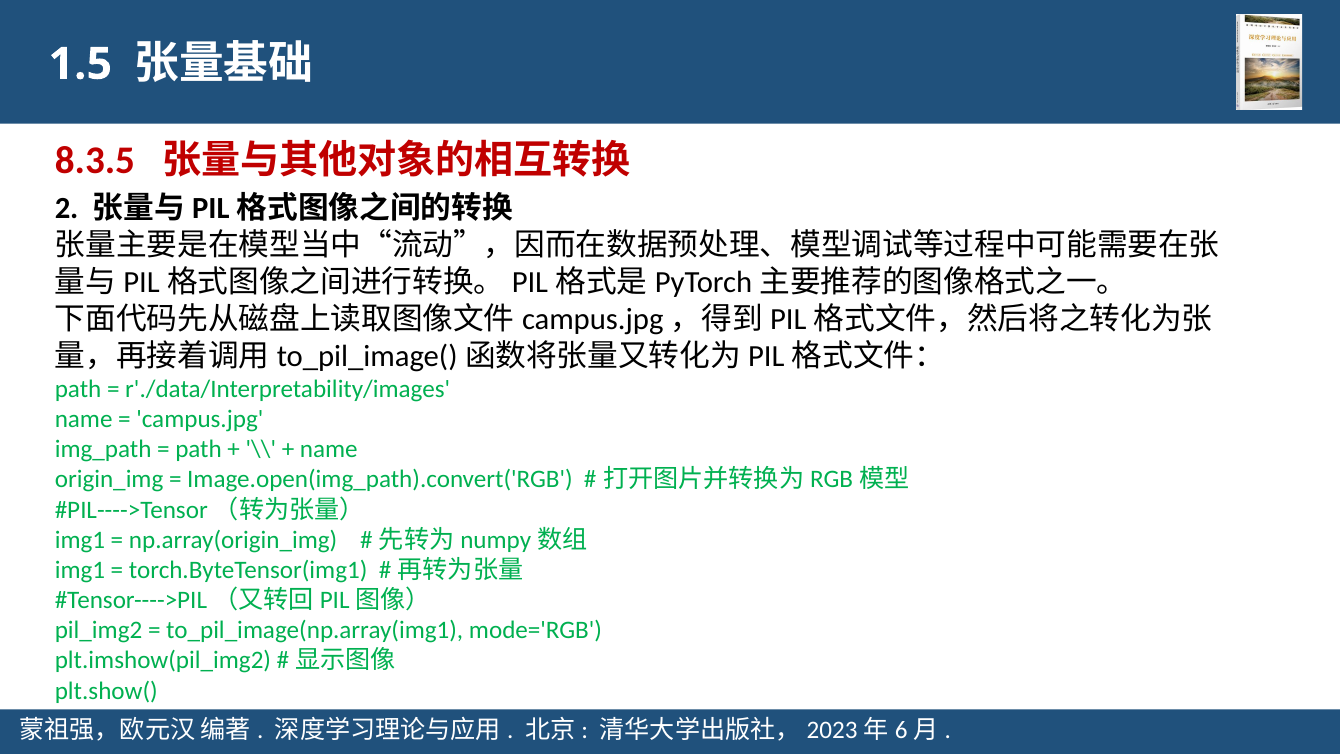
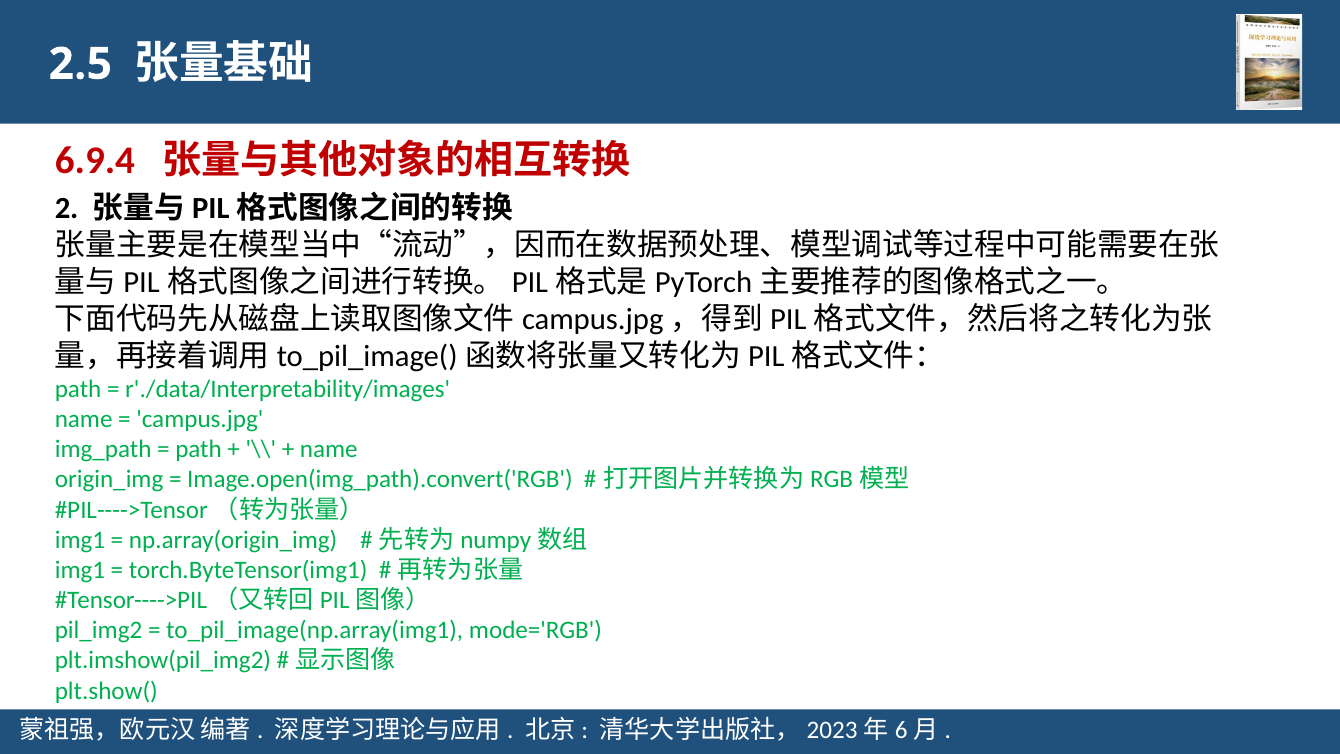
1.5: 1.5 -> 2.5
8.3.5: 8.3.5 -> 6.9.4
